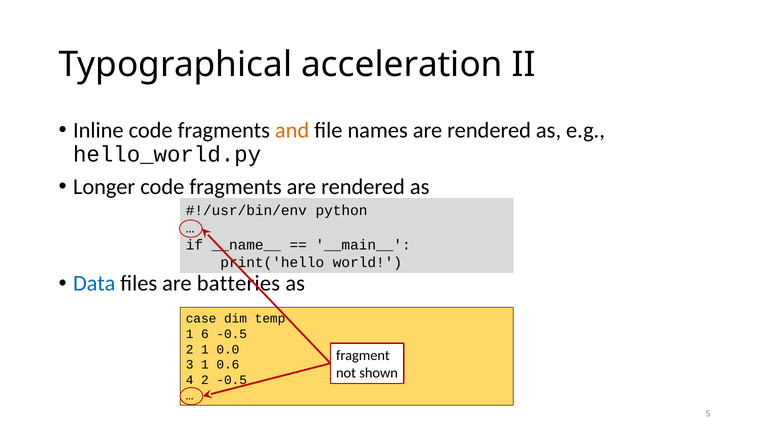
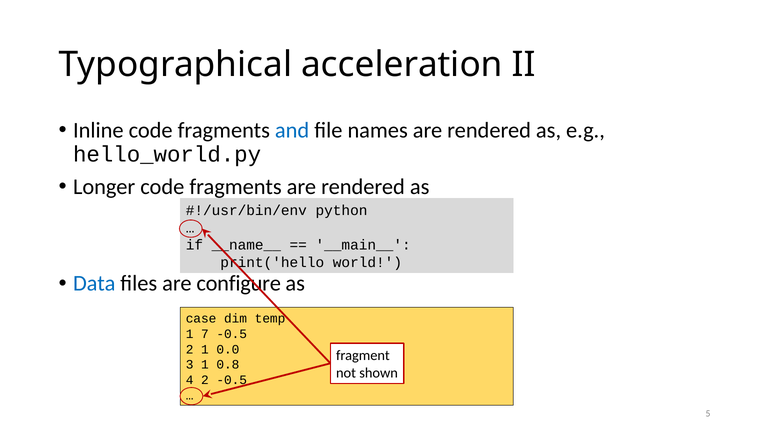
and colour: orange -> blue
batteries: batteries -> configure
6: 6 -> 7
0.6: 0.6 -> 0.8
